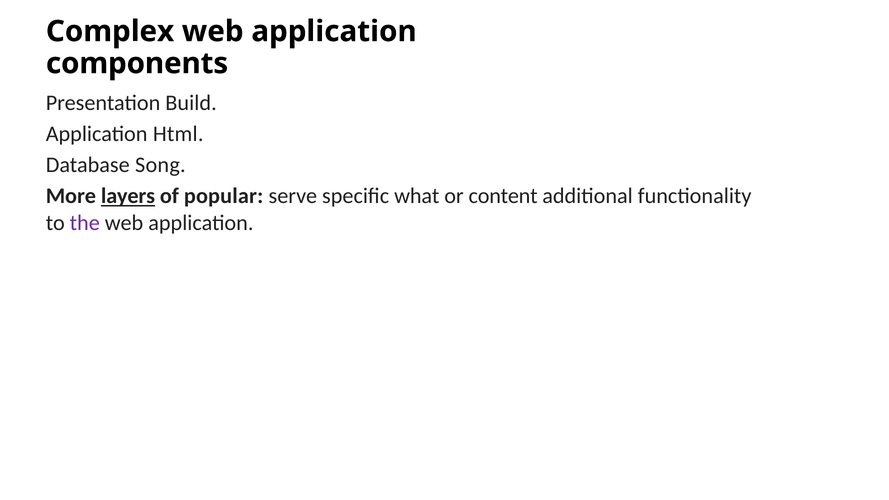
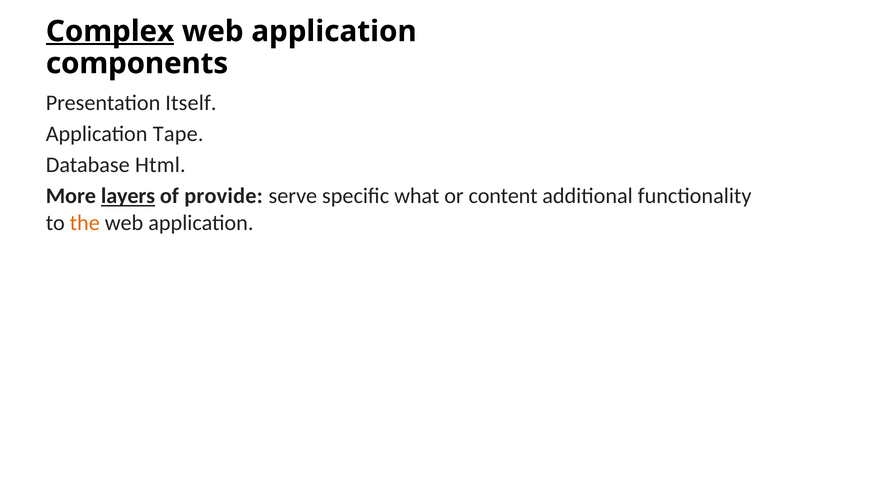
Complex underline: none -> present
Build: Build -> Itself
Html: Html -> Tape
Song: Song -> Html
popular: popular -> provide
the colour: purple -> orange
